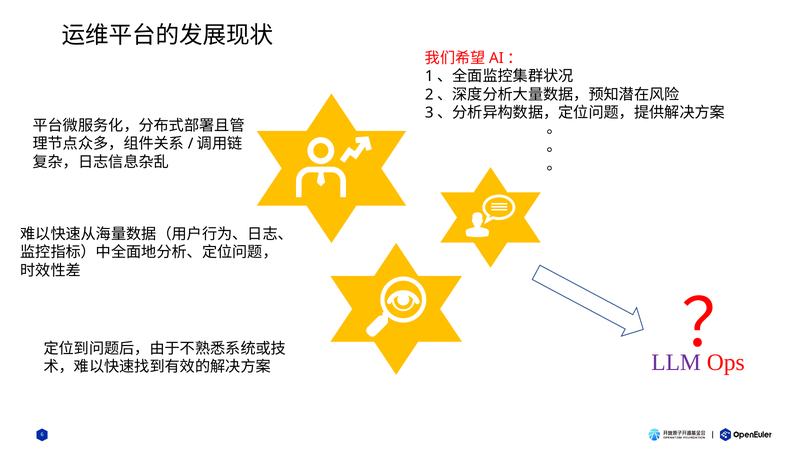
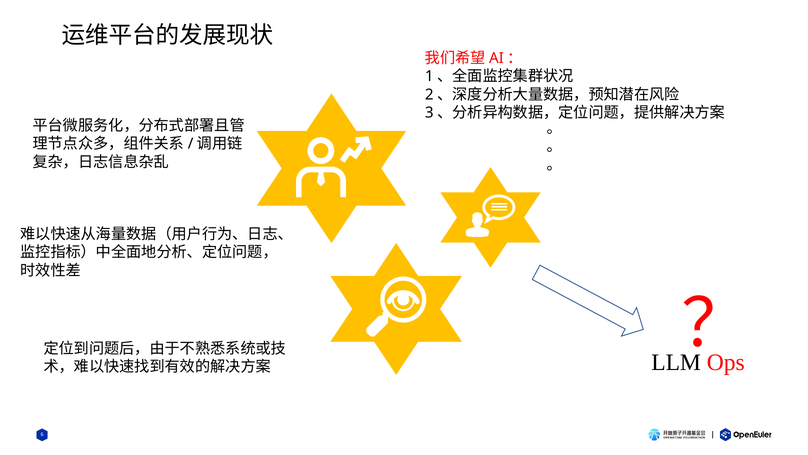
LLM colour: purple -> black
